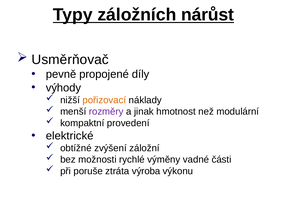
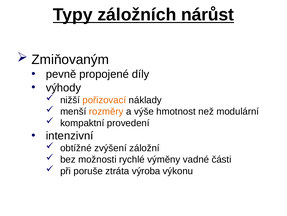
Usměrňovač: Usměrňovač -> Zmiňovaným
rozměry colour: purple -> orange
jinak: jinak -> výše
elektrické: elektrické -> intenzivní
